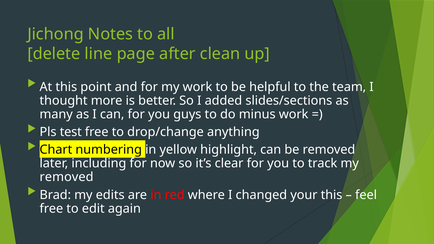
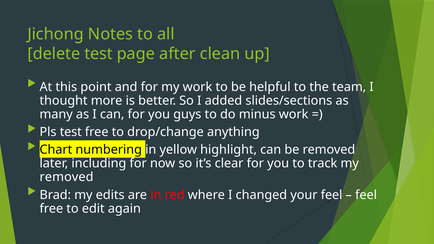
delete line: line -> test
your this: this -> feel
